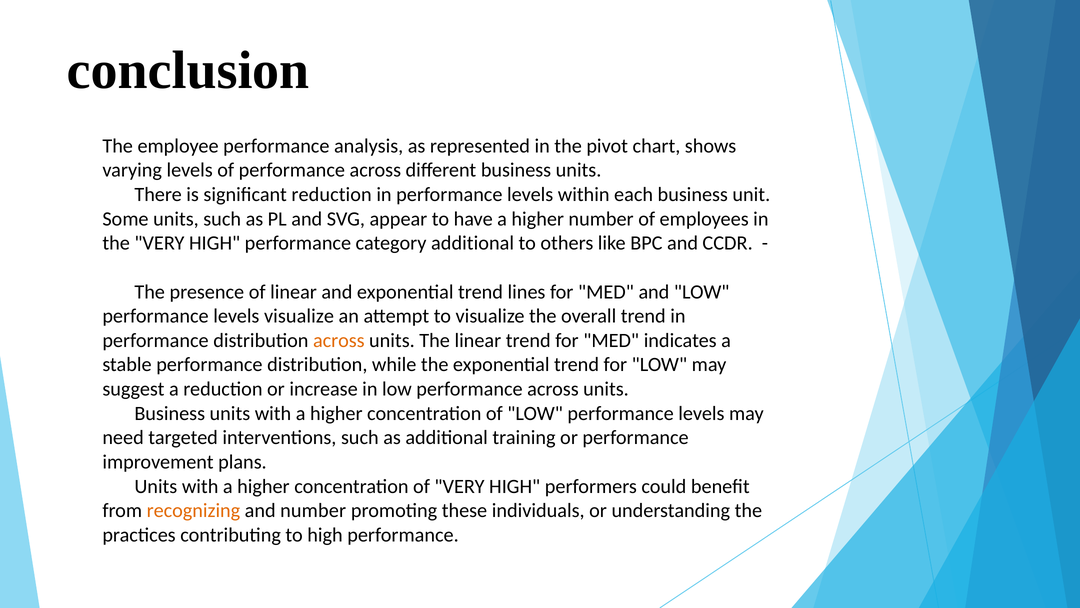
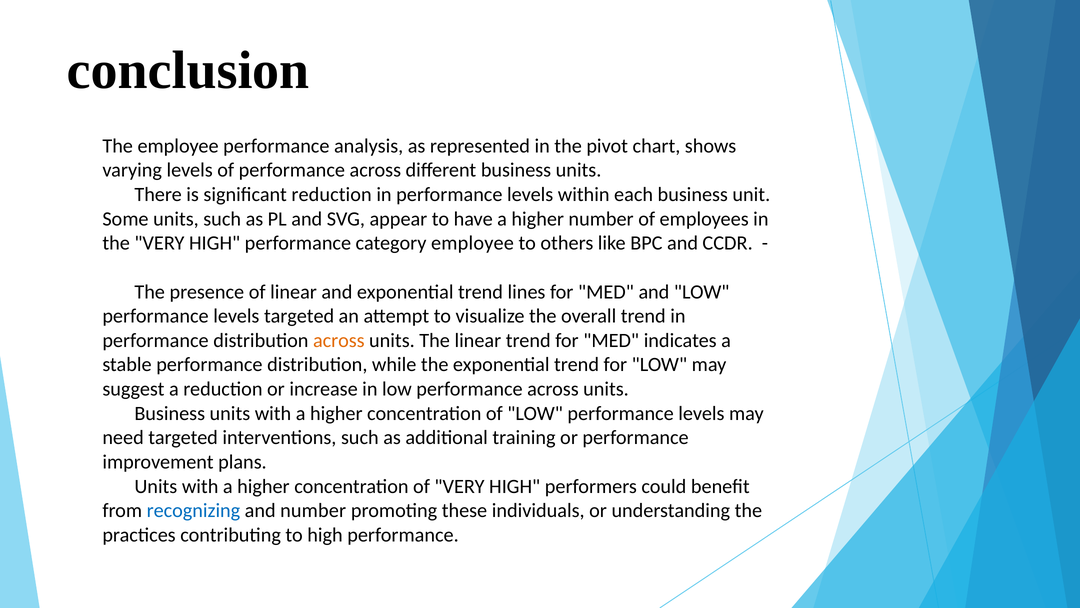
category additional: additional -> employee
levels visualize: visualize -> targeted
recognizing colour: orange -> blue
